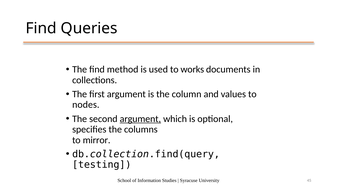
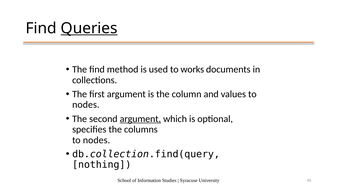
Queries underline: none -> present
mirror at (97, 140): mirror -> nodes
testing: testing -> nothing
